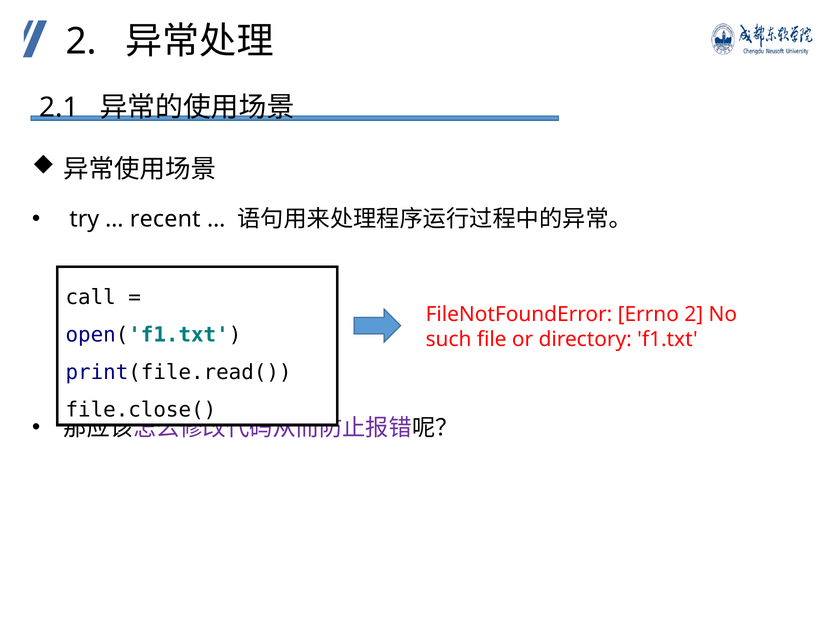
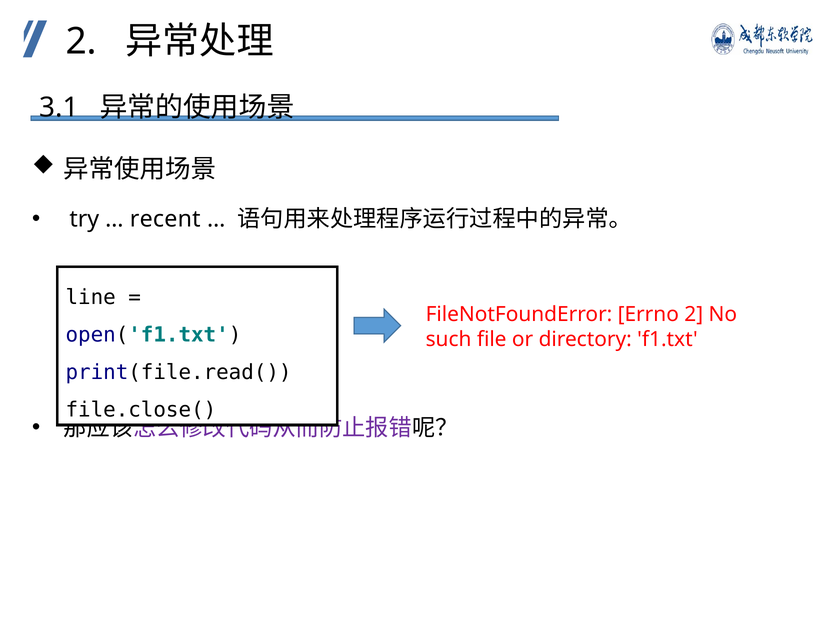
2.1: 2.1 -> 3.1
call: call -> line
